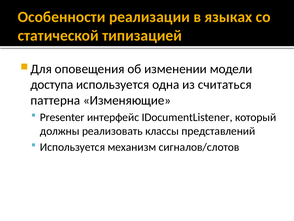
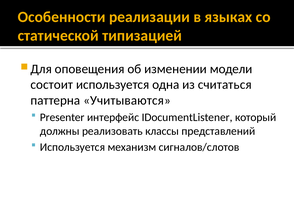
доступа: доступа -> состоит
Изменяющие: Изменяющие -> Учитываются
